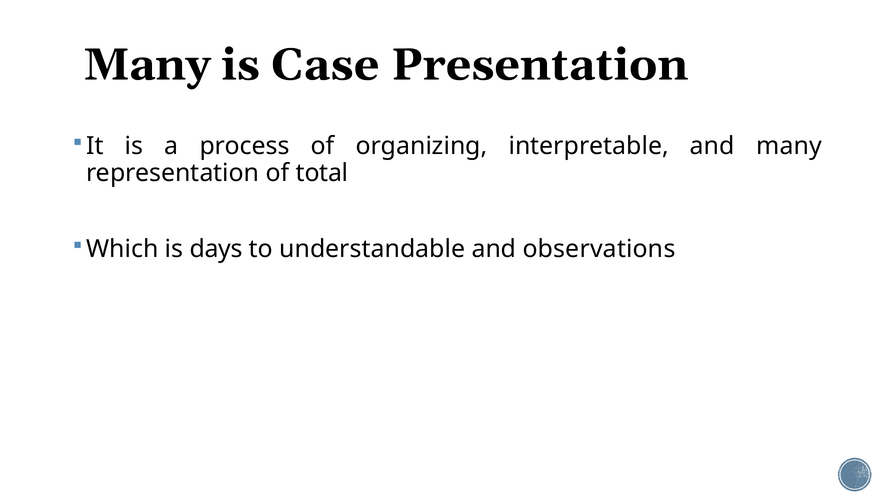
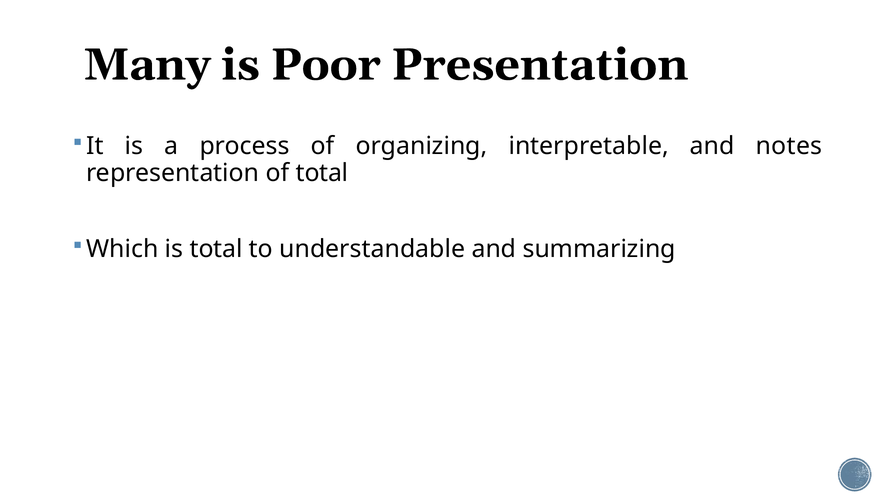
Case: Case -> Poor
and many: many -> notes
is days: days -> total
observations: observations -> summarizing
